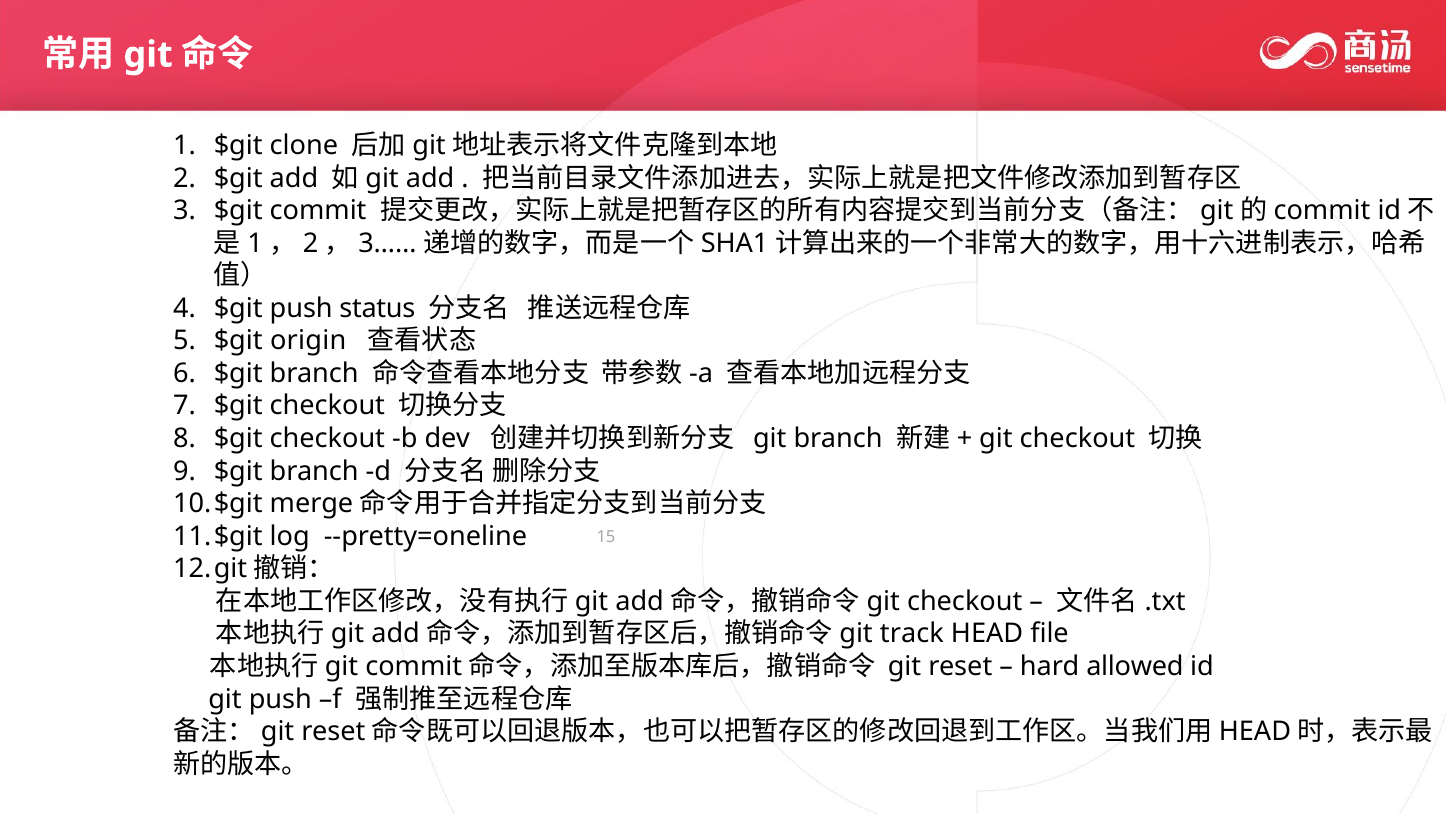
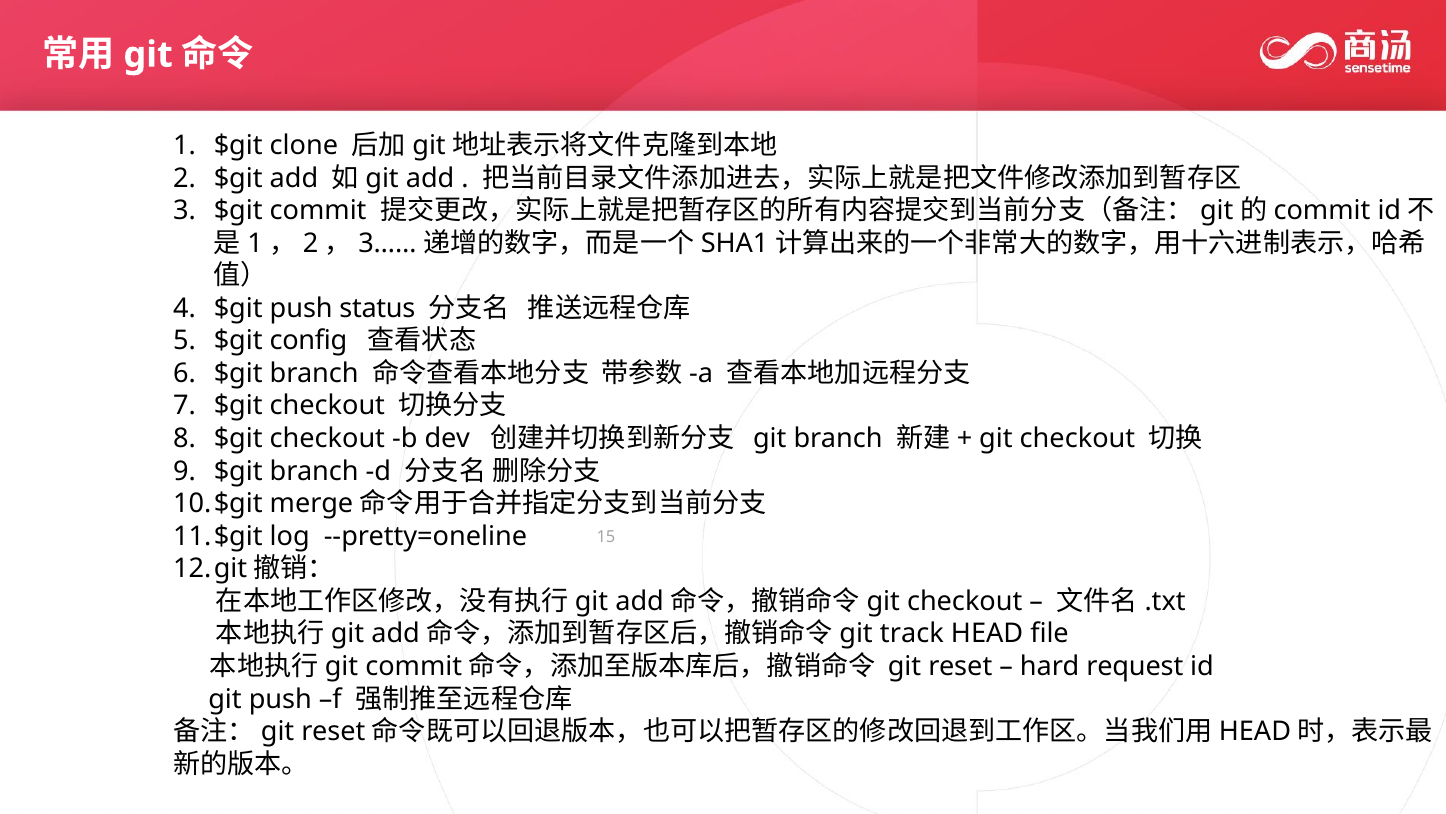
origin: origin -> config
allowed: allowed -> request
